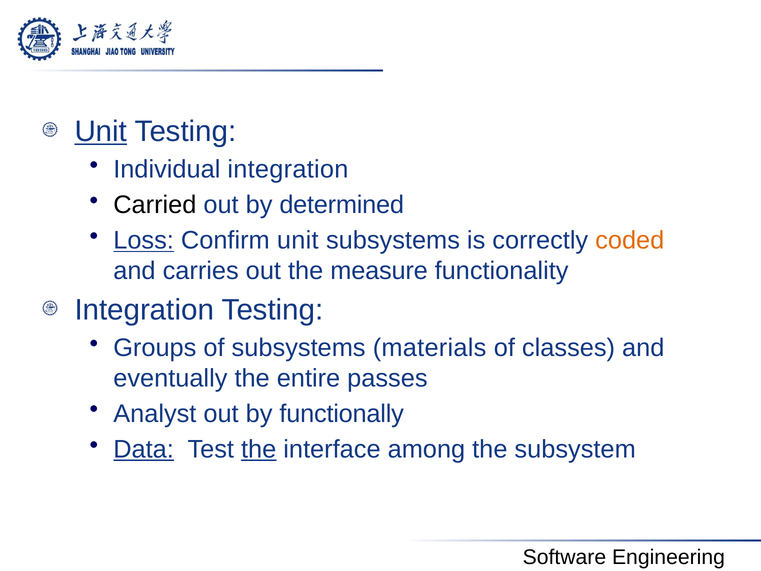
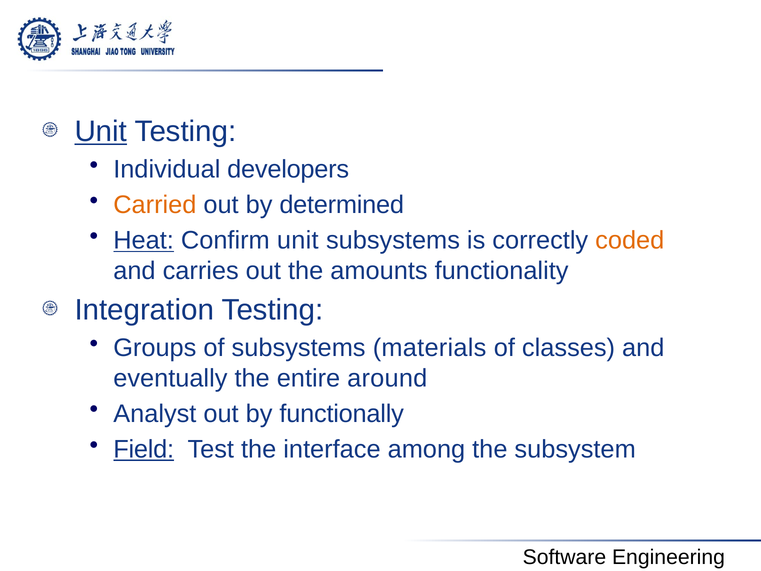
Individual integration: integration -> developers
Carried colour: black -> orange
Loss: Loss -> Heat
measure: measure -> amounts
passes: passes -> around
Data: Data -> Field
the at (259, 449) underline: present -> none
